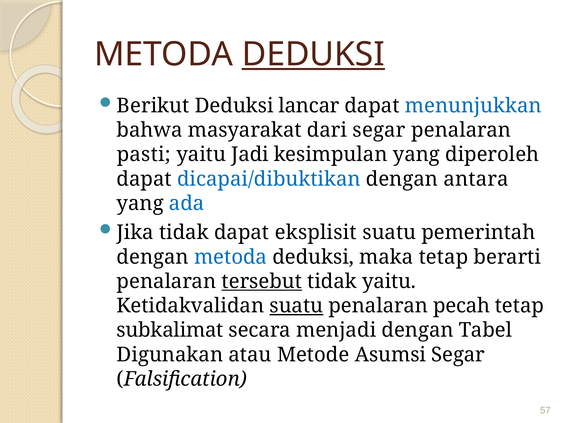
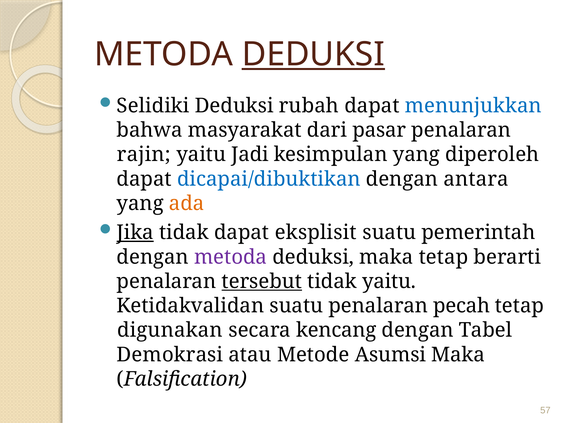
Berikut: Berikut -> Selidiki
lancar: lancar -> rubah
dari segar: segar -> pasar
pasti: pasti -> rajin
ada colour: blue -> orange
Jika underline: none -> present
metoda at (231, 257) colour: blue -> purple
suatu at (296, 306) underline: present -> none
subkalimat: subkalimat -> digunakan
menjadi: menjadi -> kencang
Digunakan: Digunakan -> Demokrasi
Asumsi Segar: Segar -> Maka
